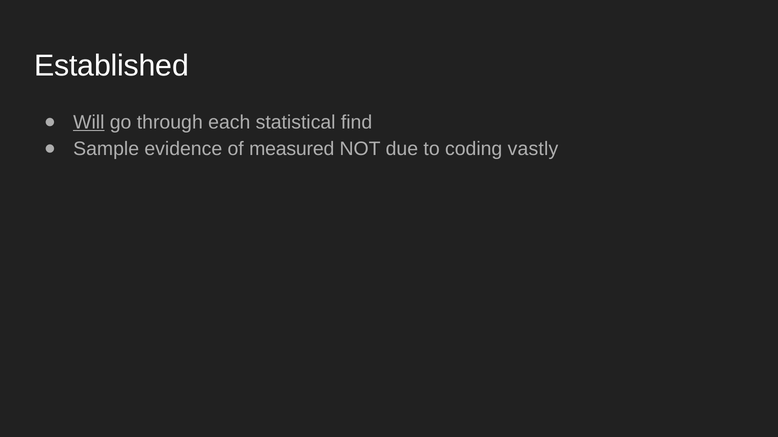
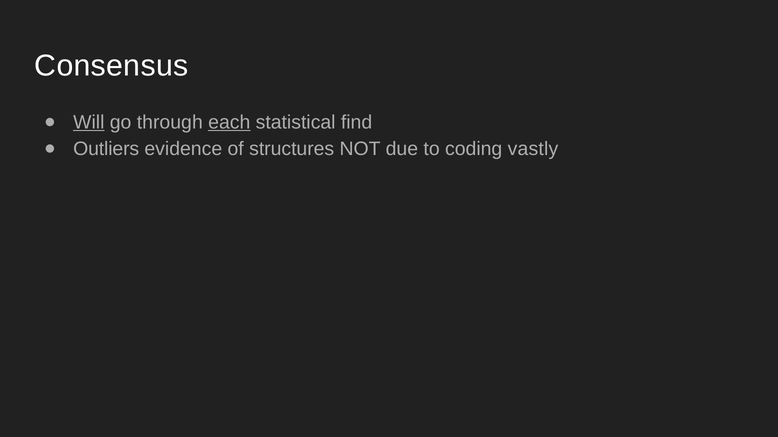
Established: Established -> Consensus
each underline: none -> present
Sample: Sample -> Outliers
measured: measured -> structures
